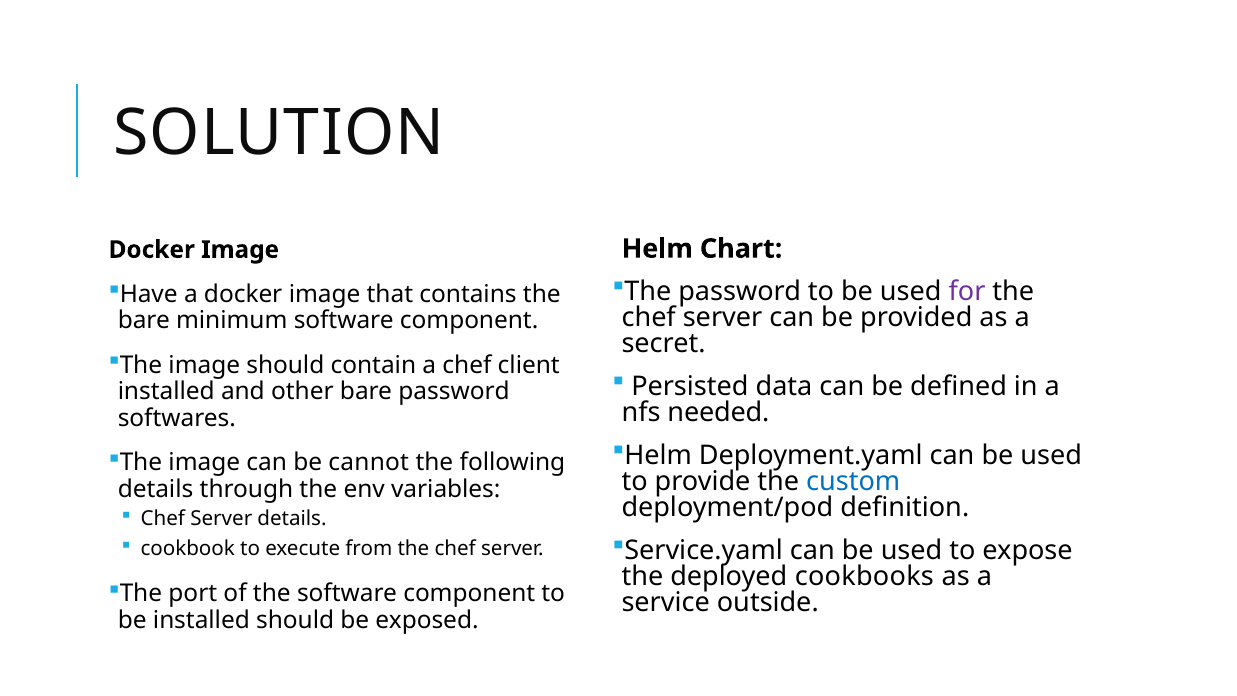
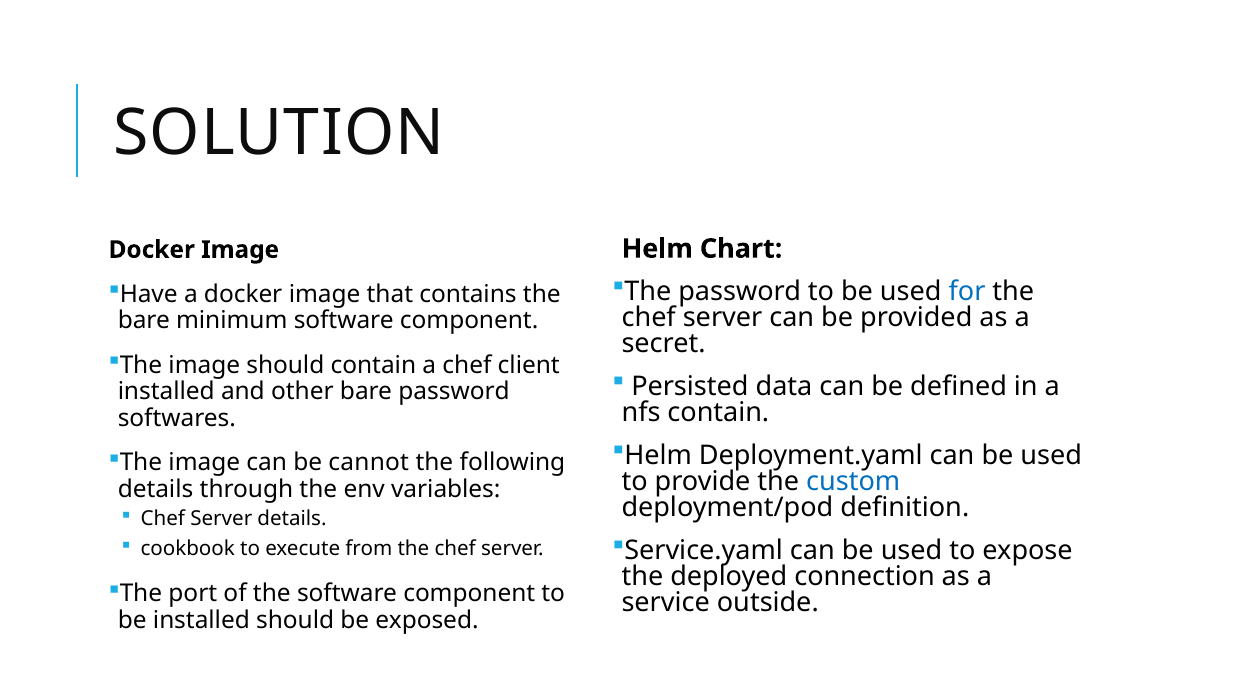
for colour: purple -> blue
nfs needed: needed -> contain
cookbooks: cookbooks -> connection
